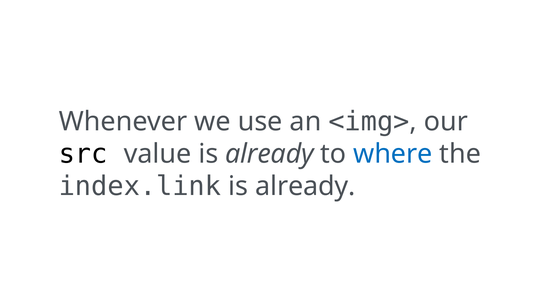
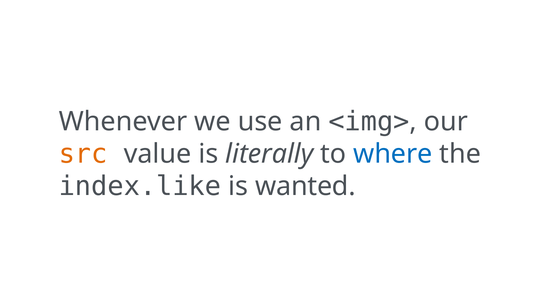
src colour: black -> orange
value is already: already -> literally
index.link: index.link -> index.like
already at (305, 186): already -> wanted
